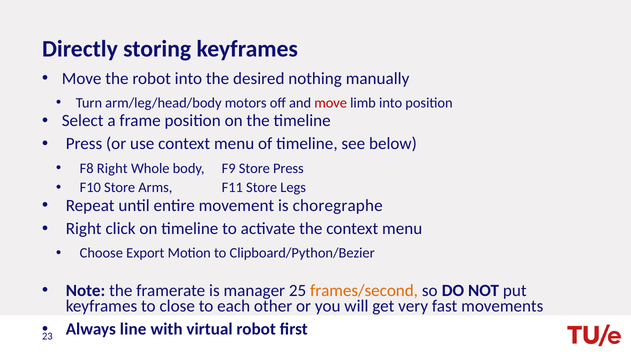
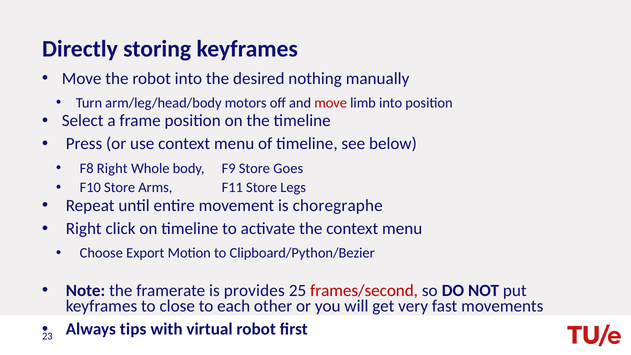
Store Press: Press -> Goes
manager: manager -> provides
frames/second colour: orange -> red
line: line -> tips
